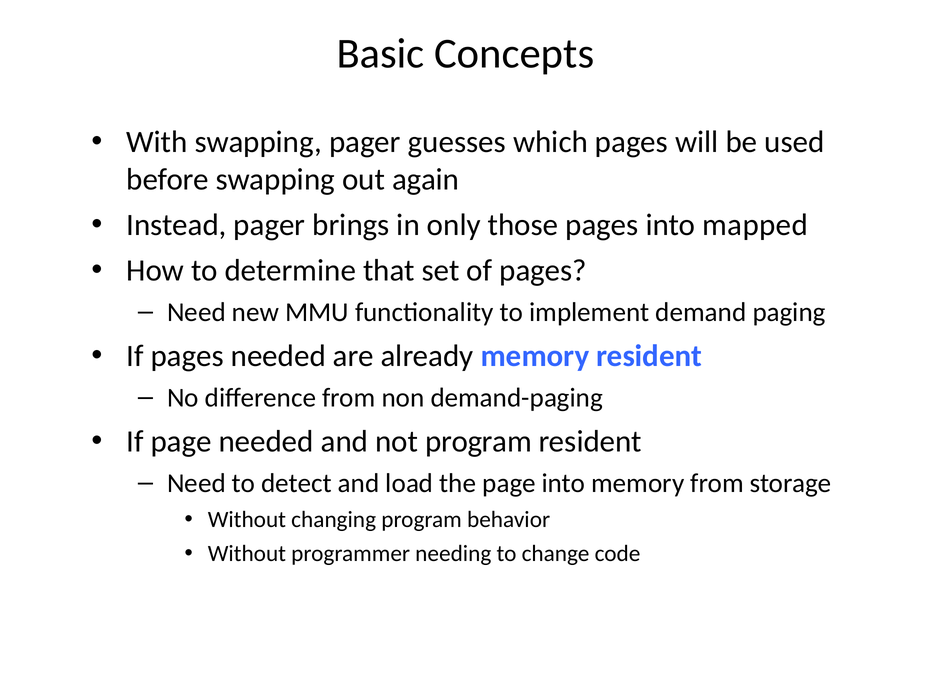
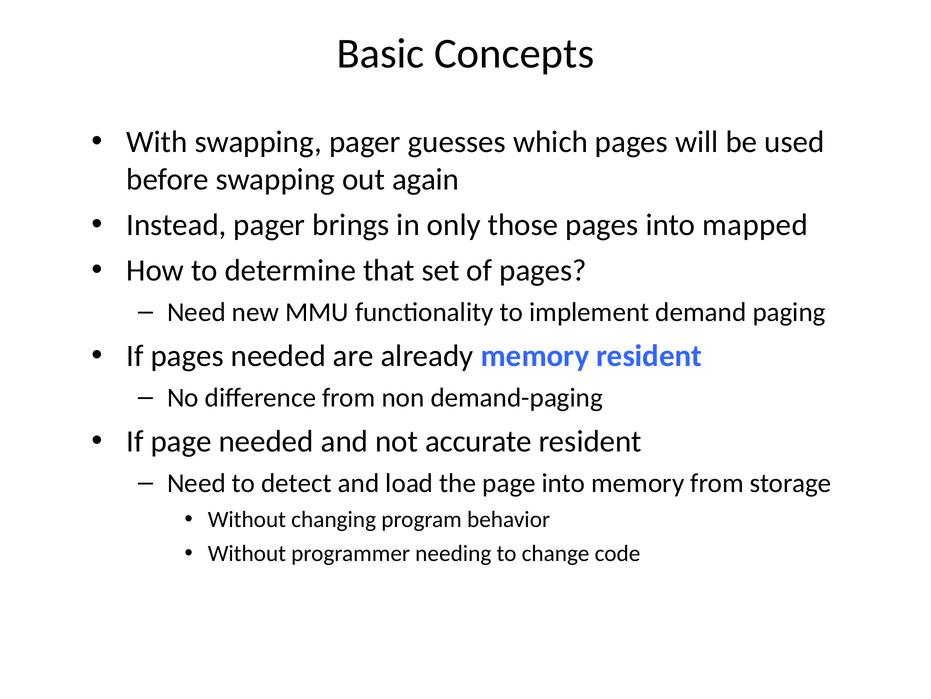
not program: program -> accurate
